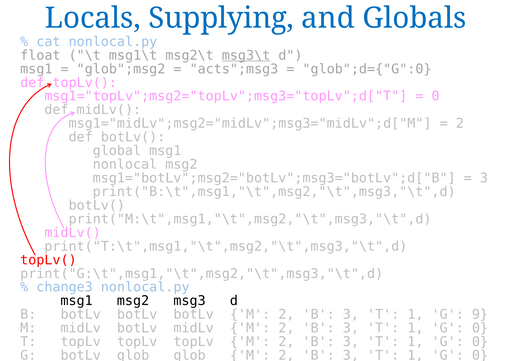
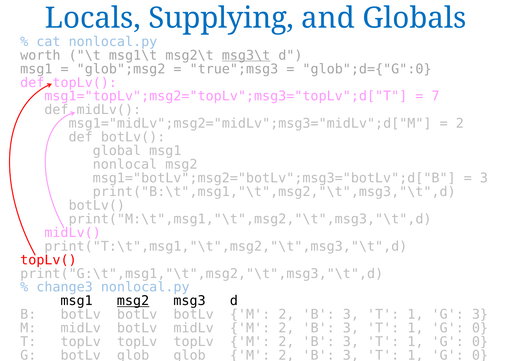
float: float -> worth
acts";msg3: acts";msg3 -> true";msg3
0 at (436, 96): 0 -> 7
msg2 at (133, 301) underline: none -> present
G 9: 9 -> 3
